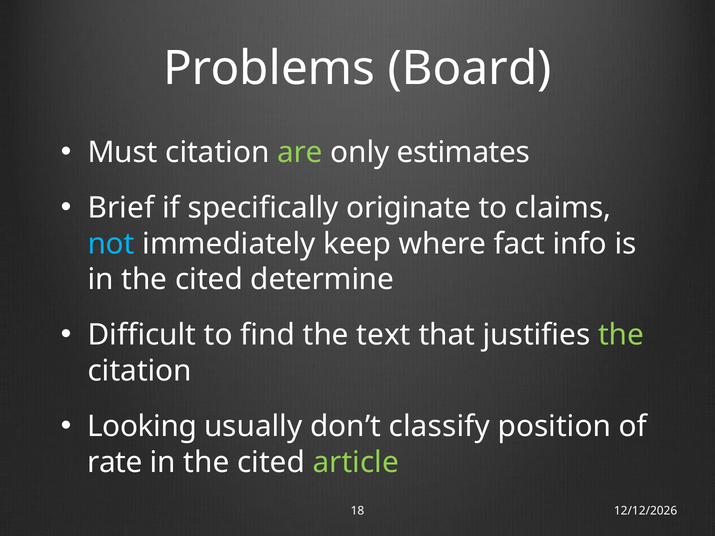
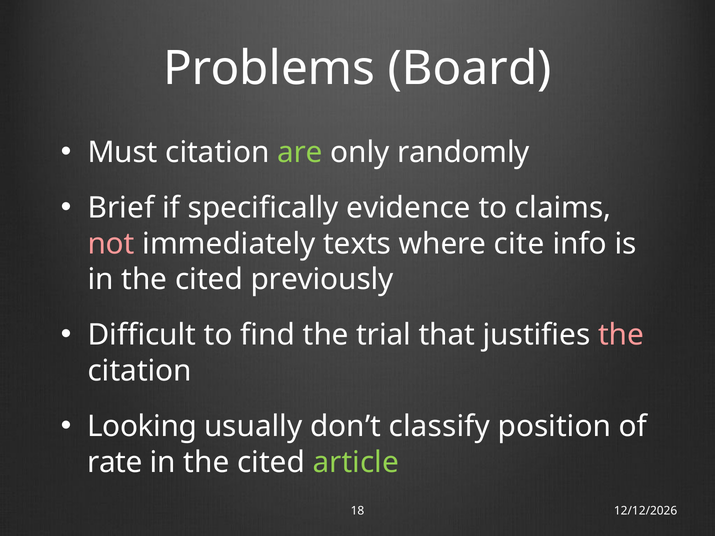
estimates: estimates -> randomly
originate: originate -> evidence
not colour: light blue -> pink
keep: keep -> texts
fact: fact -> cite
determine: determine -> previously
text: text -> trial
the at (621, 335) colour: light green -> pink
